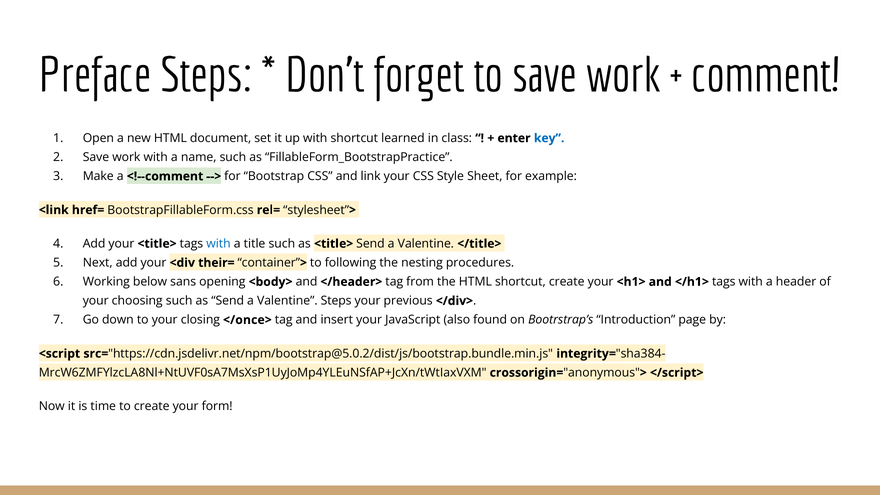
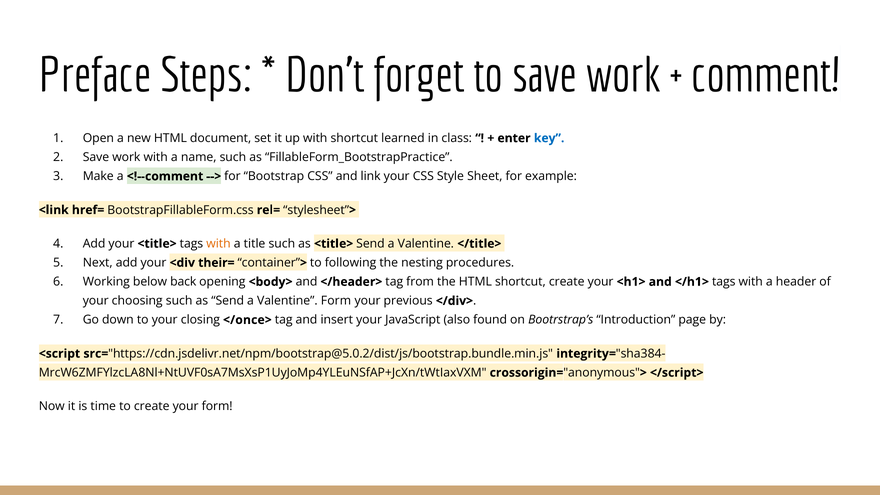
with at (218, 244) colour: blue -> orange
sans: sans -> back
Valentine Steps: Steps -> Form
